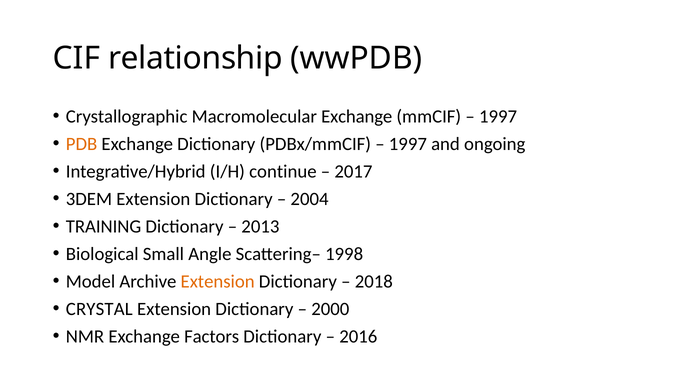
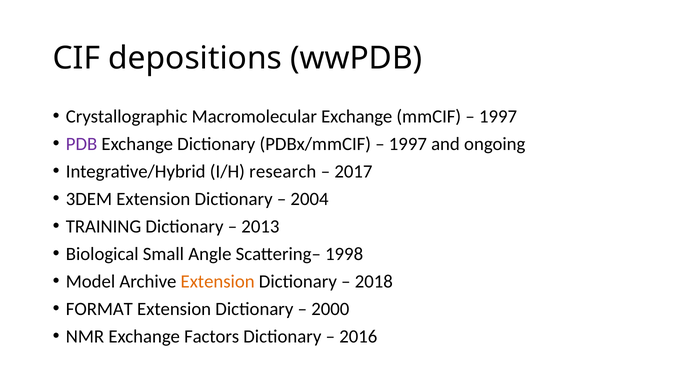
relationship: relationship -> depositions
PDB colour: orange -> purple
continue: continue -> research
CRYSTAL: CRYSTAL -> FORMAT
